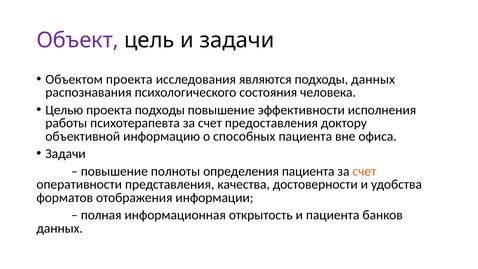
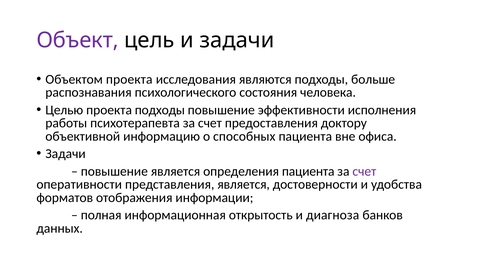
подходы данных: данных -> больше
повышение полноты: полноты -> является
счет at (364, 171) colour: orange -> purple
представления качества: качества -> является
и пациента: пациента -> диагноза
